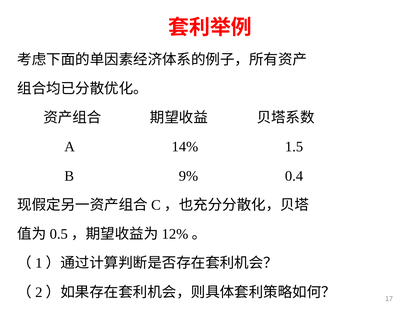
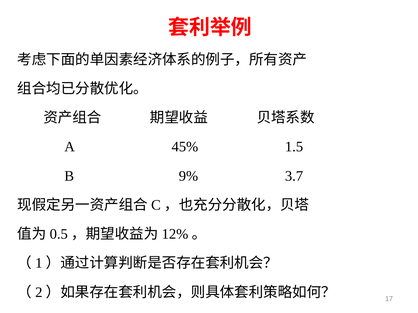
14%: 14% -> 45%
0.4: 0.4 -> 3.7
